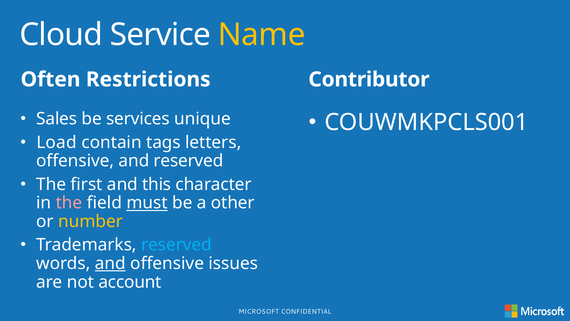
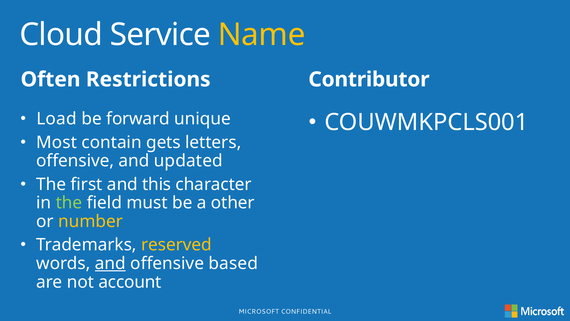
Sales: Sales -> Load
services: services -> forward
Load: Load -> Most
tags: tags -> gets
and reserved: reserved -> updated
the at (69, 203) colour: pink -> light green
must underline: present -> none
reserved at (176, 245) colour: light blue -> yellow
issues: issues -> based
